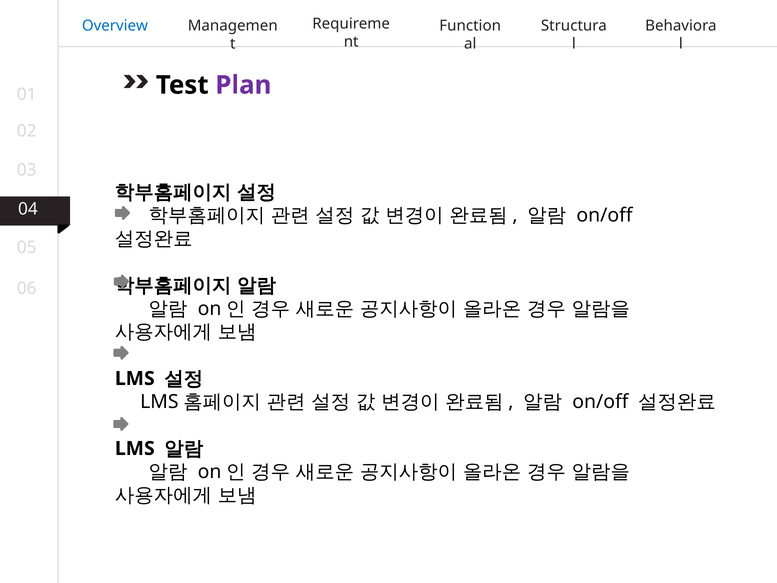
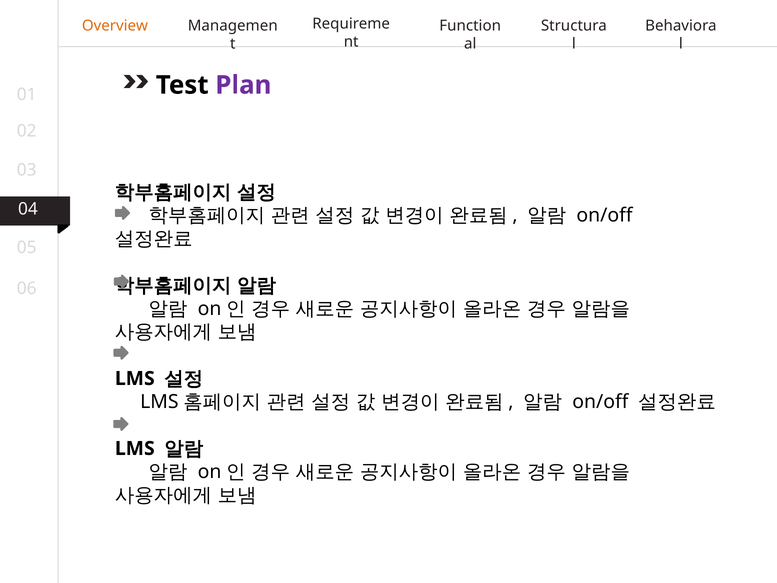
Overview colour: blue -> orange
